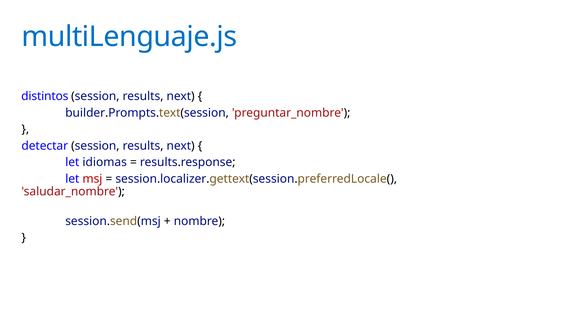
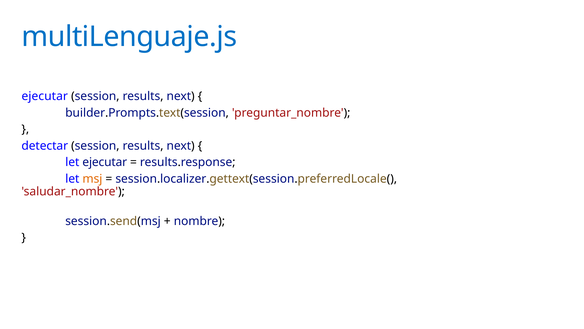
distintos at (45, 96): distintos -> ejecutar
let idiomas: idiomas -> ejecutar
msj colour: red -> orange
